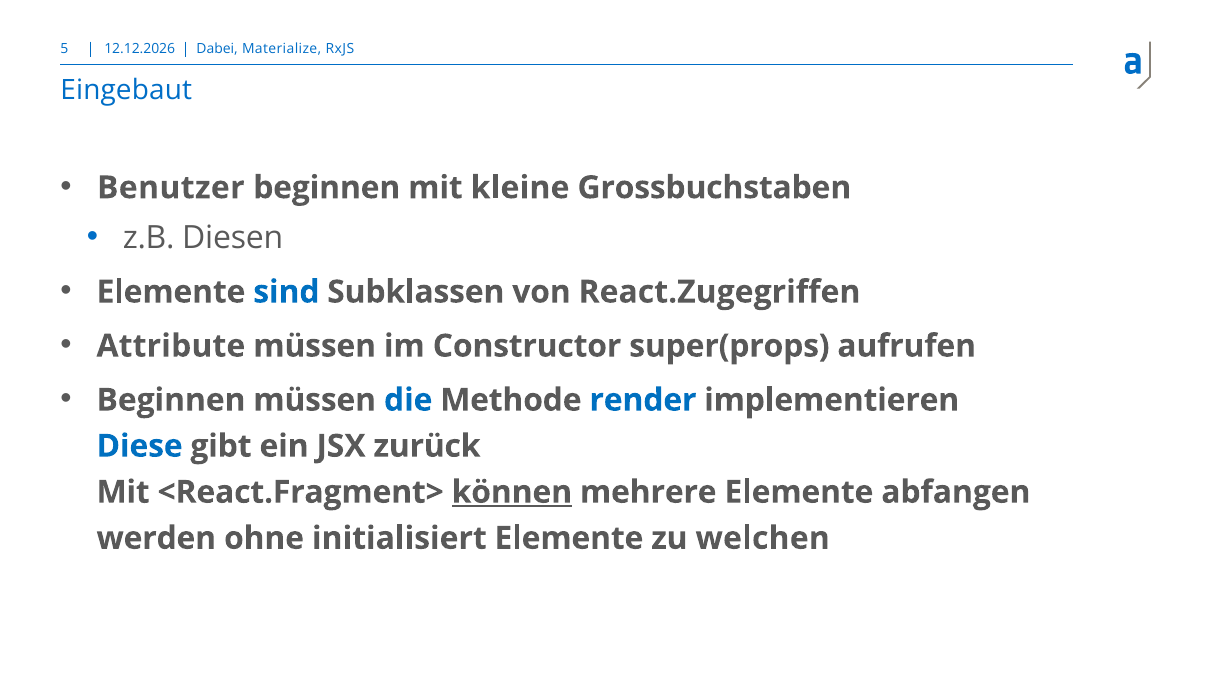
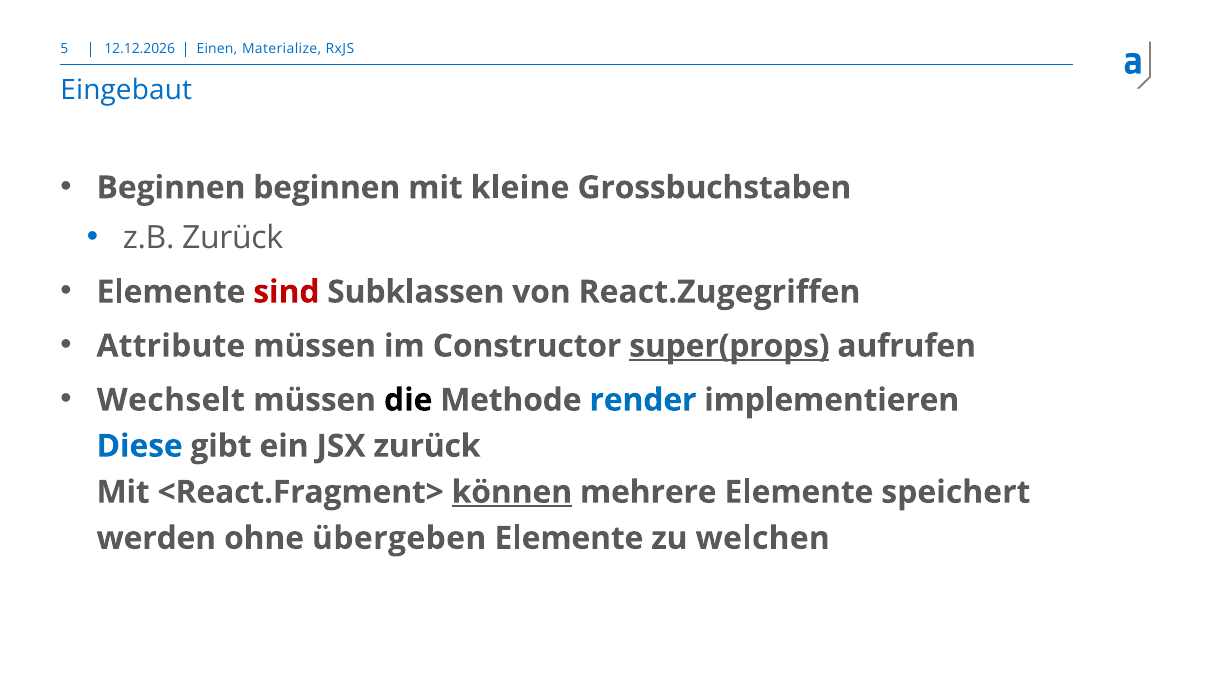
Dabei: Dabei -> Einen
Benutzer at (171, 188): Benutzer -> Beginnen
z.B Diesen: Diesen -> Zurück
sind colour: blue -> red
super(props underline: none -> present
Beginnen at (171, 400): Beginnen -> Wechselt
die colour: blue -> black
abfangen: abfangen -> speichert
initialisiert: initialisiert -> übergeben
